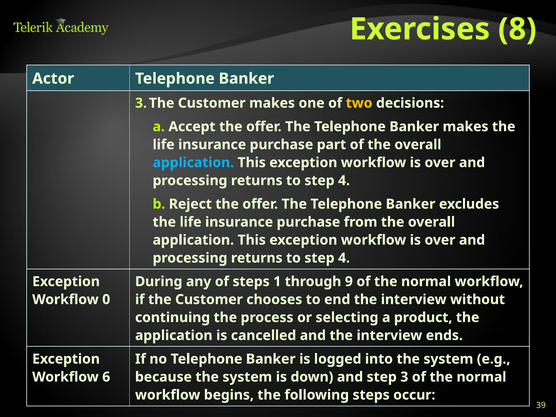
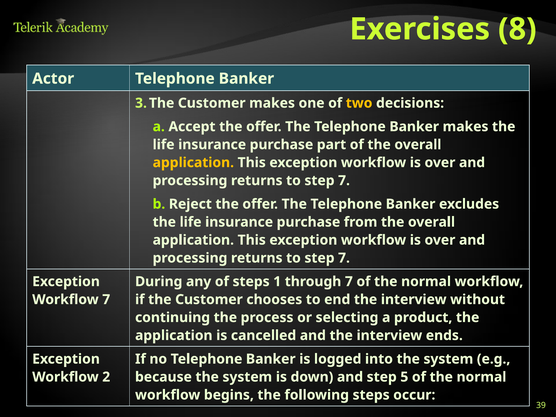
application at (193, 163) colour: light blue -> yellow
4 at (344, 181): 4 -> 7
4 at (344, 258): 4 -> 7
through 9: 9 -> 7
Workflow 0: 0 -> 7
6: 6 -> 2
3: 3 -> 5
